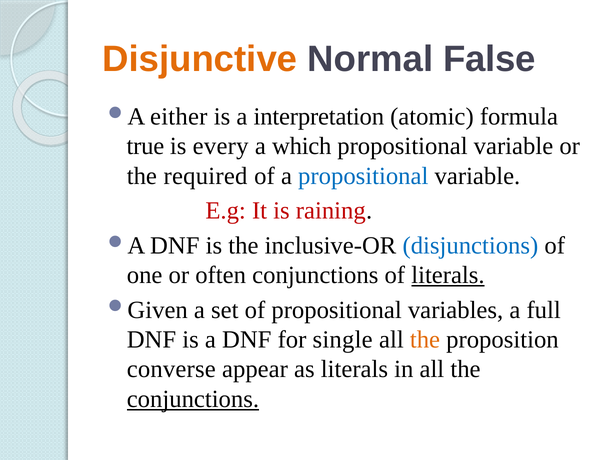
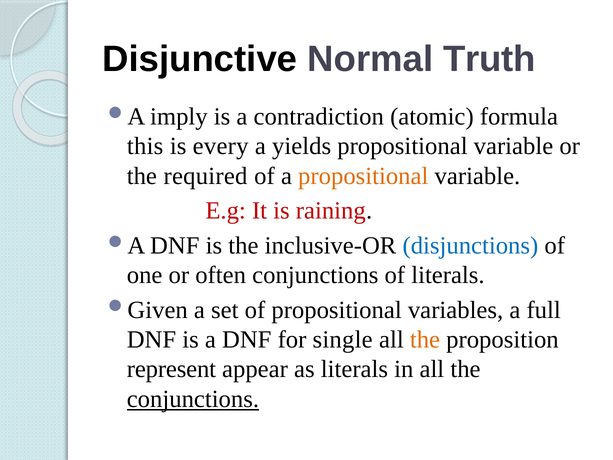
Disjunctive colour: orange -> black
False: False -> Truth
either: either -> imply
interpretation: interpretation -> contradiction
true: true -> this
which: which -> yields
propositional at (363, 176) colour: blue -> orange
literals at (448, 275) underline: present -> none
converse: converse -> represent
